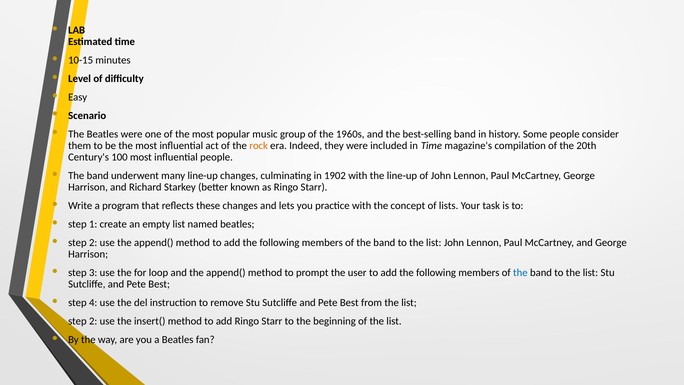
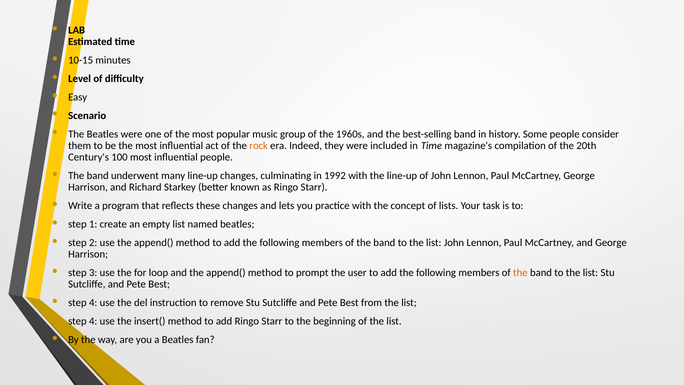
1902: 1902 -> 1992
the at (520, 273) colour: blue -> orange
2 at (93, 321): 2 -> 4
